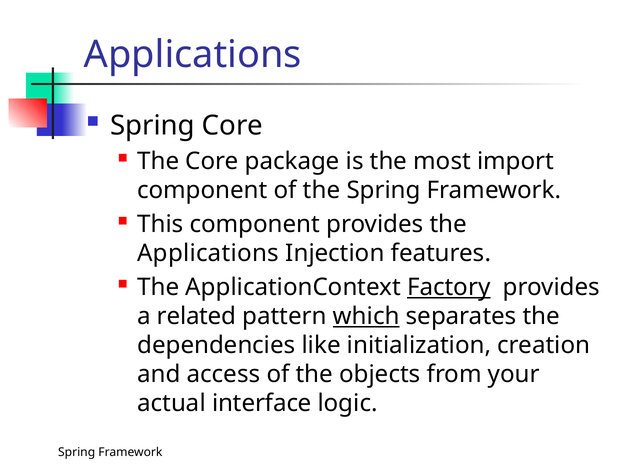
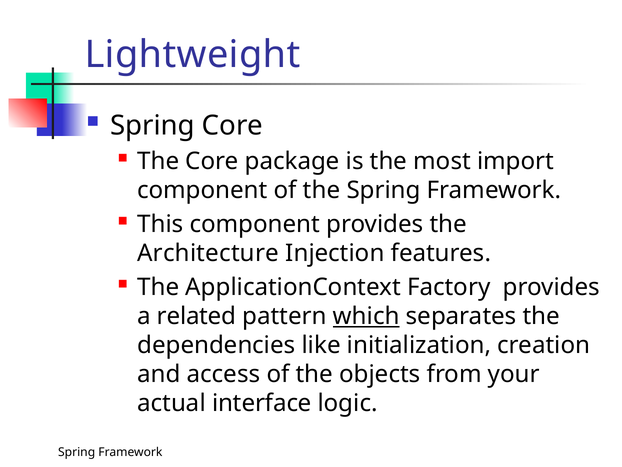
Applications at (193, 54): Applications -> Lightweight
Applications at (208, 253): Applications -> Architecture
Factory underline: present -> none
